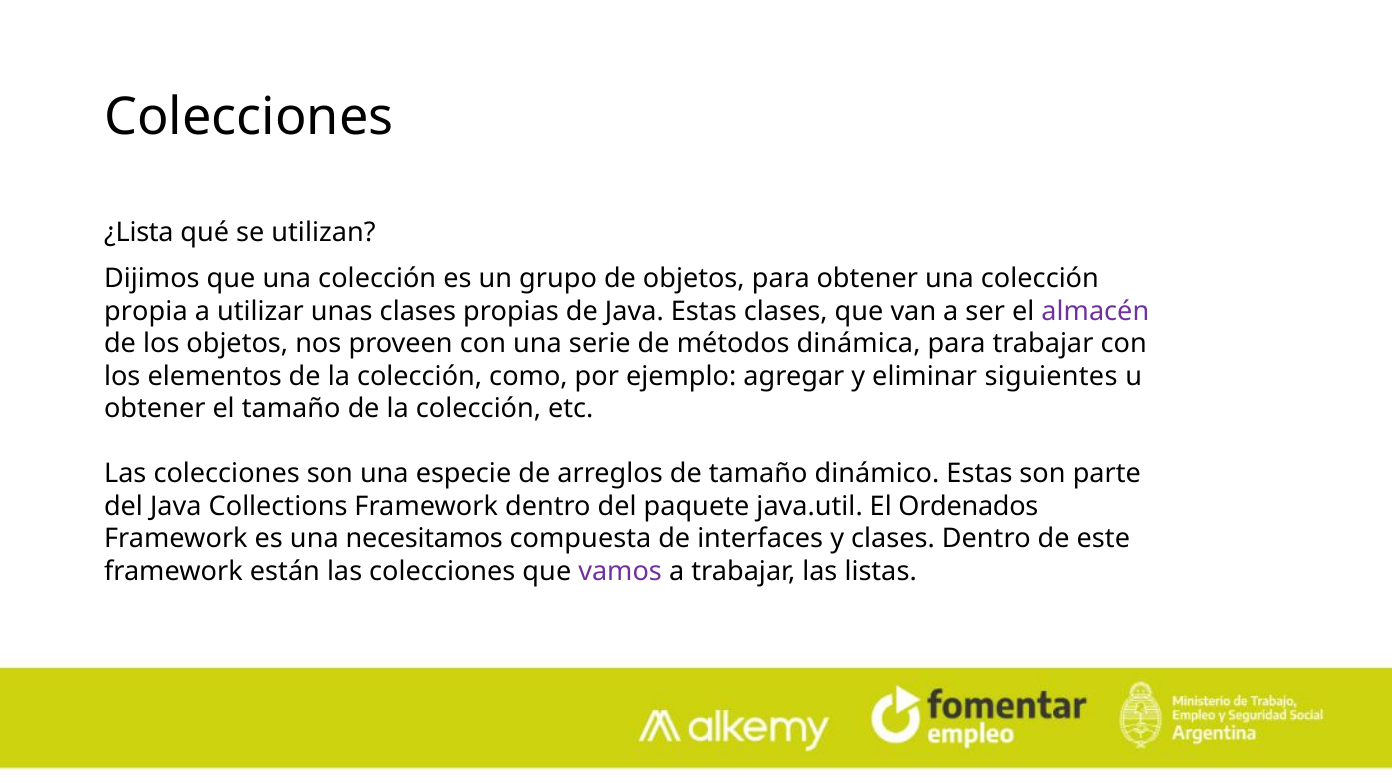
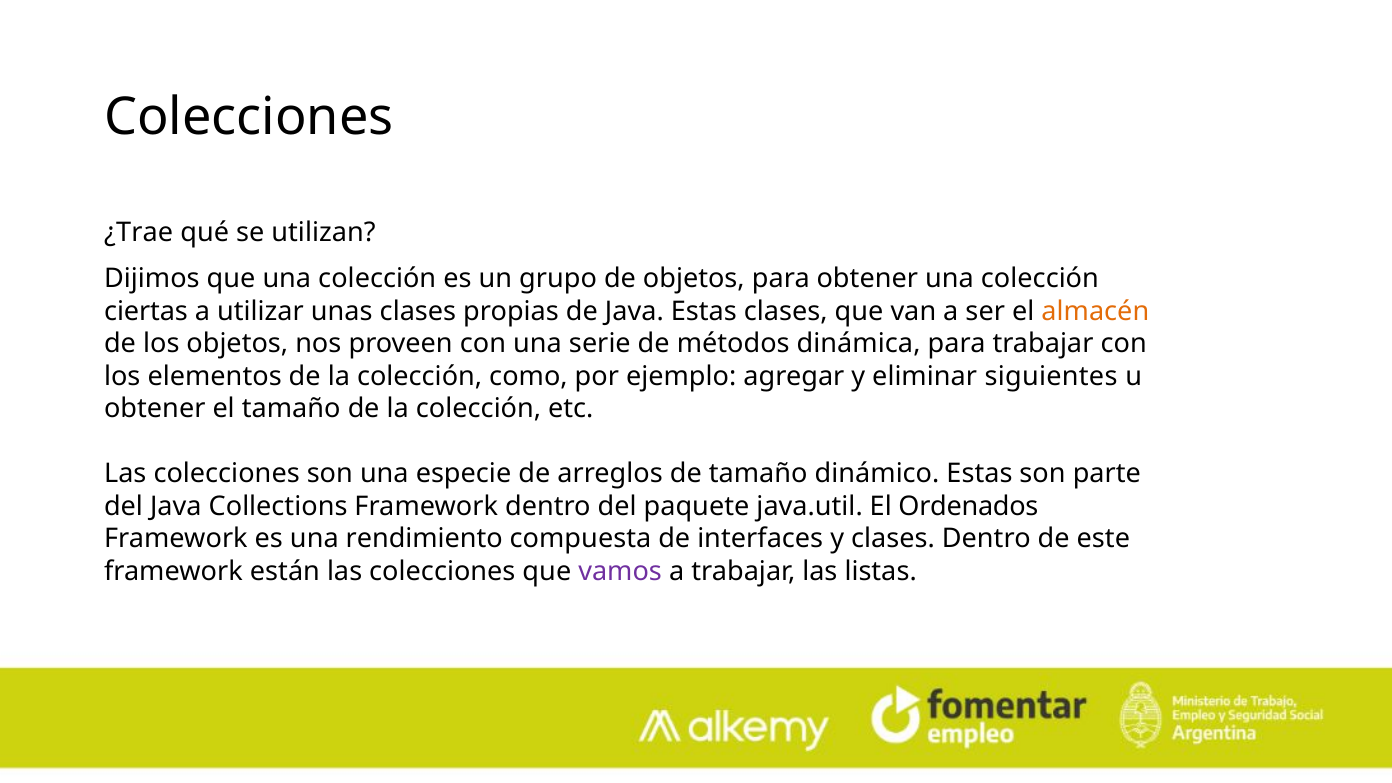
¿Lista: ¿Lista -> ¿Trae
propia: propia -> ciertas
almacén colour: purple -> orange
necesitamos: necesitamos -> rendimiento
